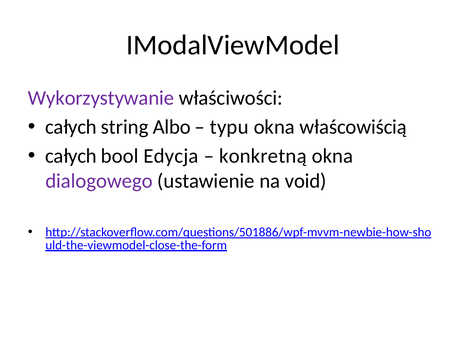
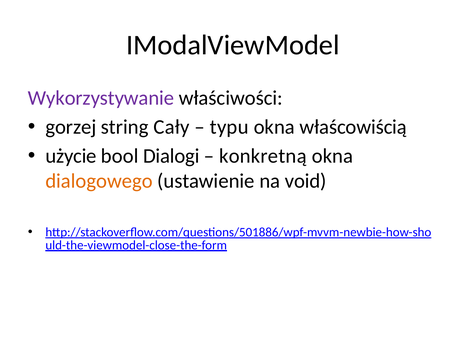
całych at (71, 127): całych -> gorzej
Albo: Albo -> Cały
całych at (71, 156): całych -> użycie
Edycja: Edycja -> Dialogi
dialogowego colour: purple -> orange
